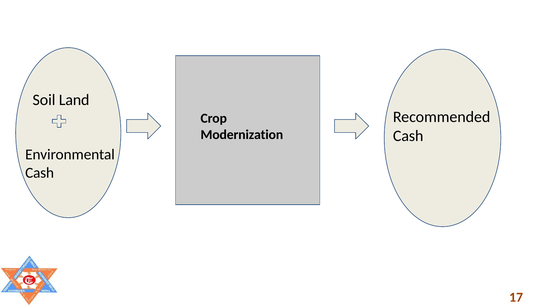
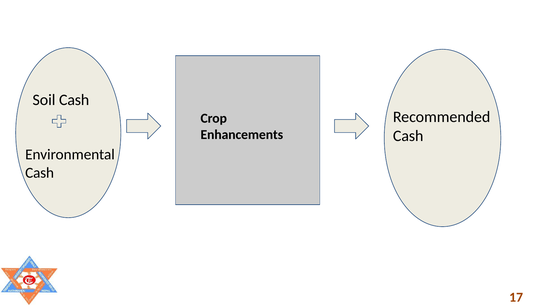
Soil Land: Land -> Cash
Modernization: Modernization -> Enhancements
